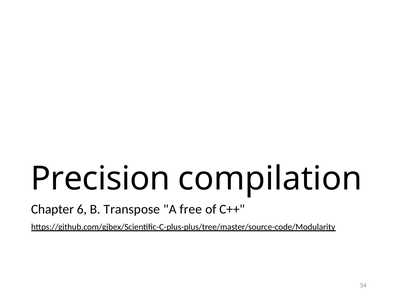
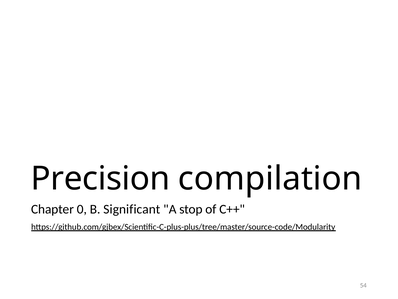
6: 6 -> 0
Transpose: Transpose -> Significant
free: free -> stop
